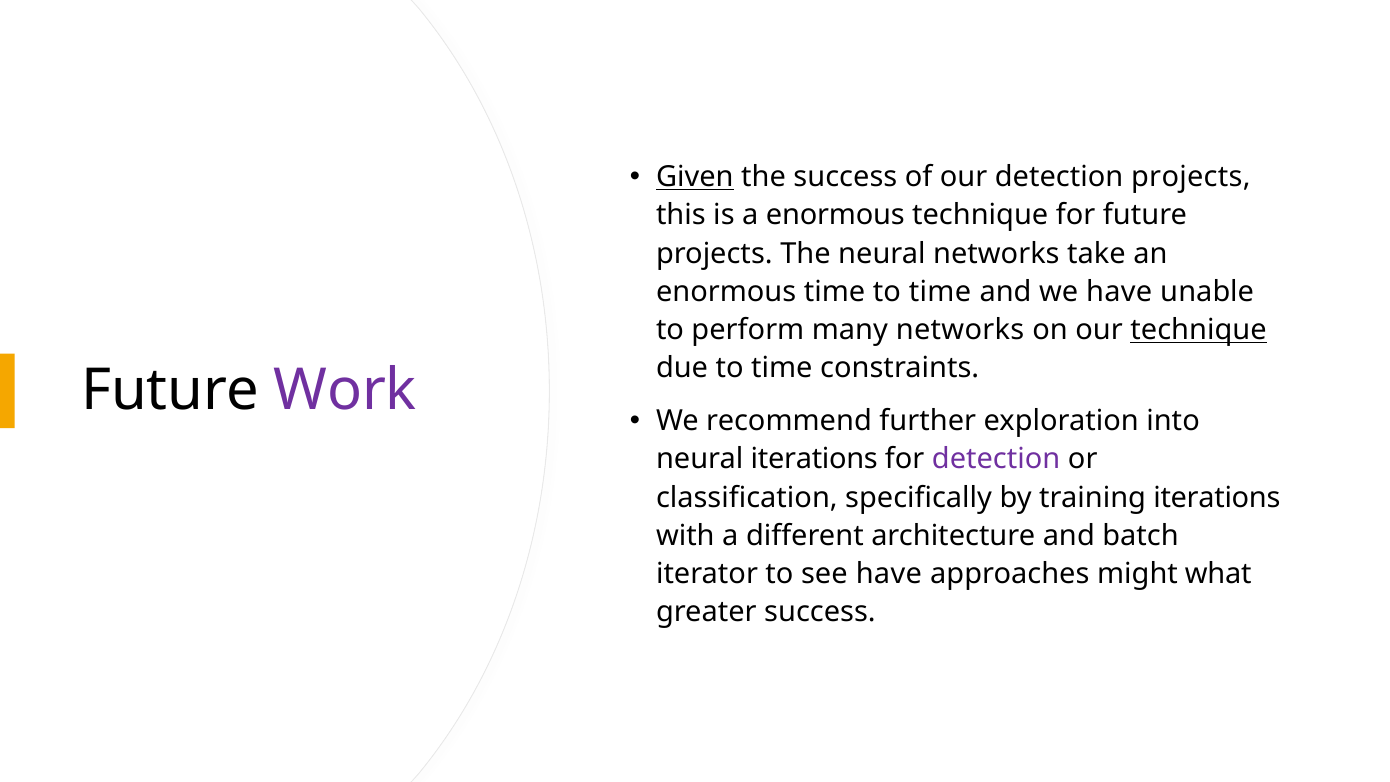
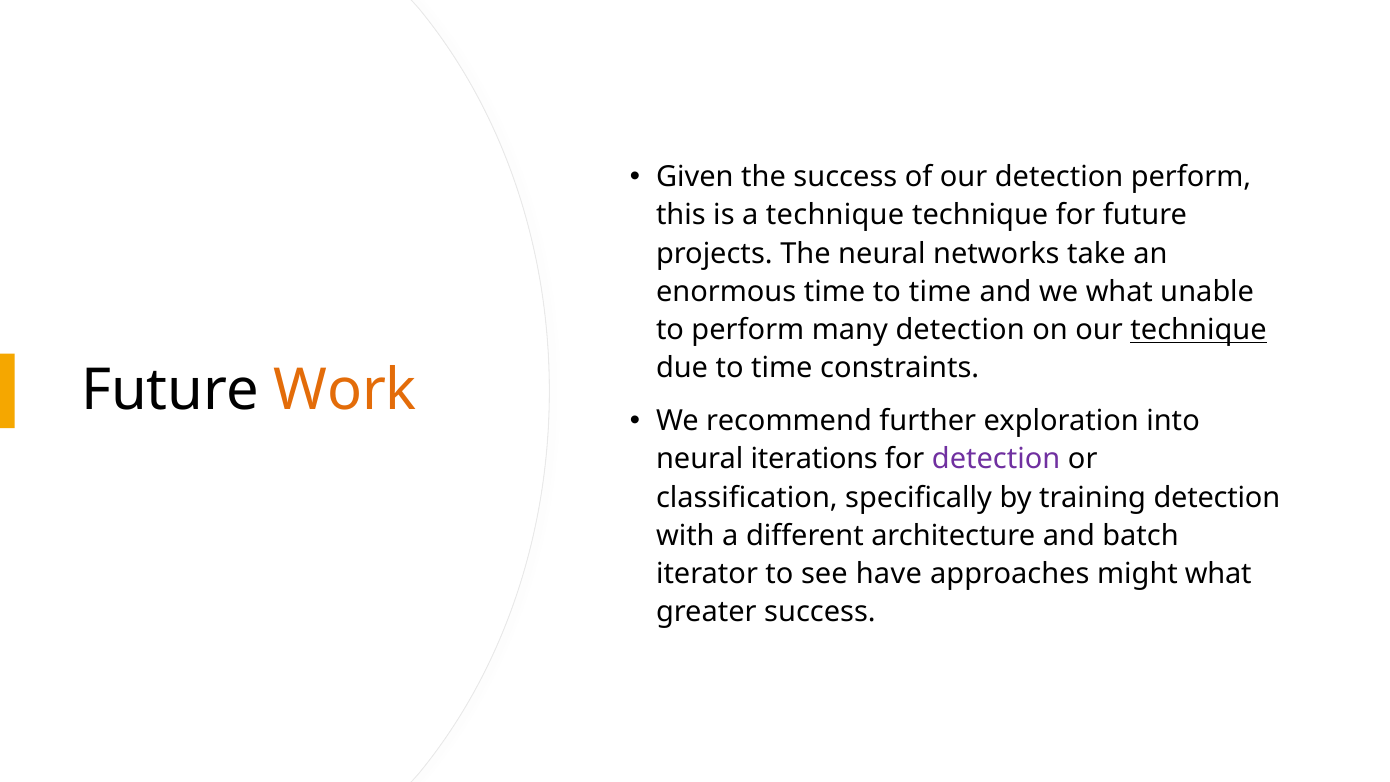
Given underline: present -> none
detection projects: projects -> perform
a enormous: enormous -> technique
we have: have -> what
many networks: networks -> detection
Work colour: purple -> orange
training iterations: iterations -> detection
